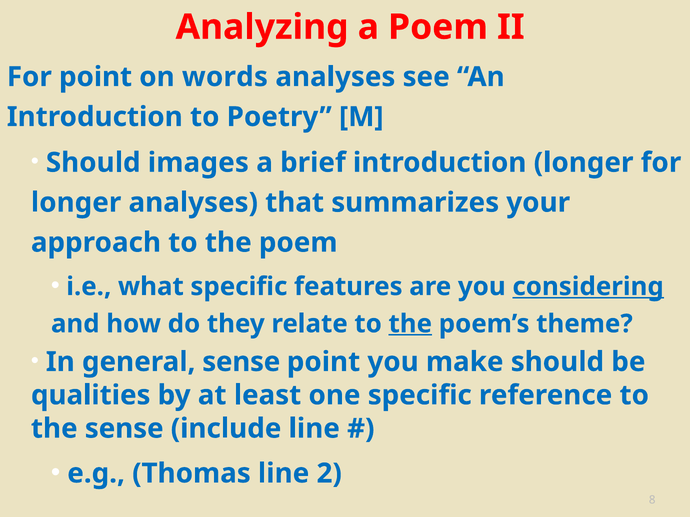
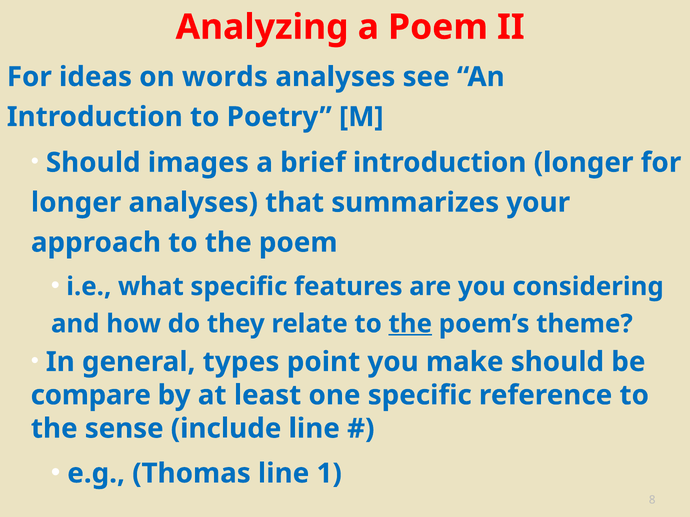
For point: point -> ideas
considering underline: present -> none
general sense: sense -> types
qualities: qualities -> compare
2: 2 -> 1
